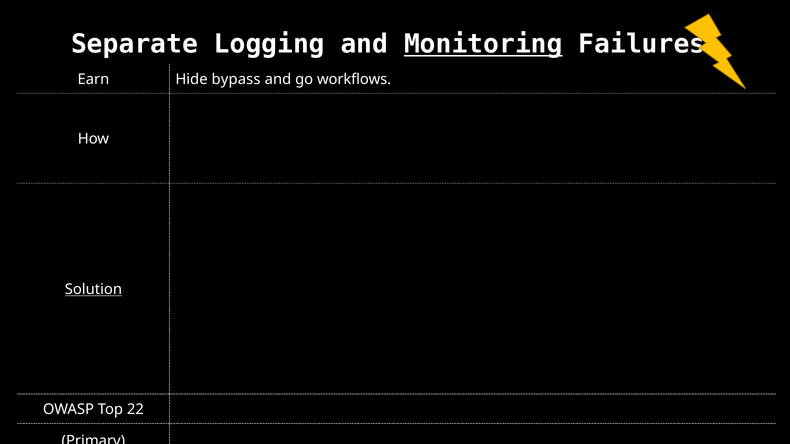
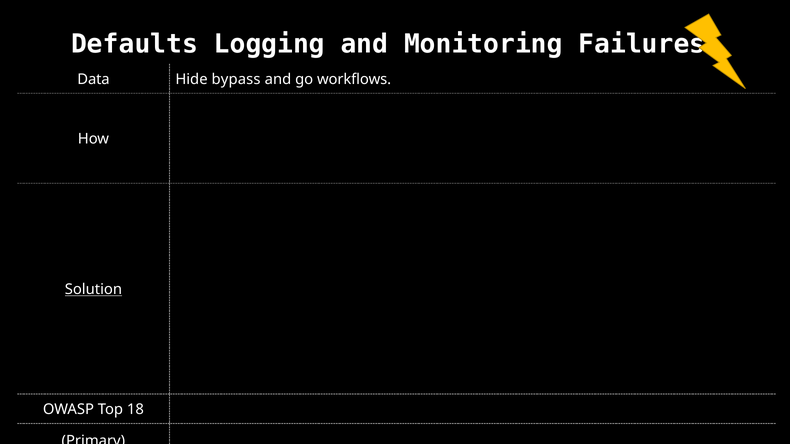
Separate: Separate -> Defaults
Monitoring underline: present -> none
Earn: Earn -> Data
22: 22 -> 18
